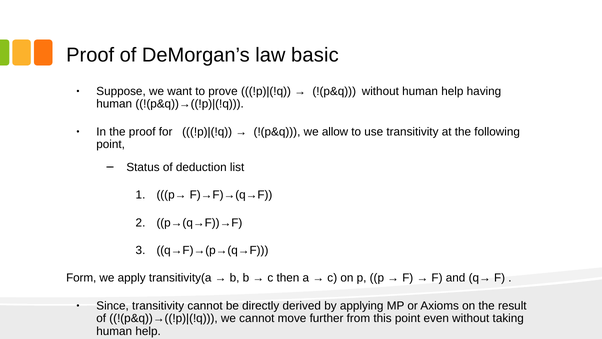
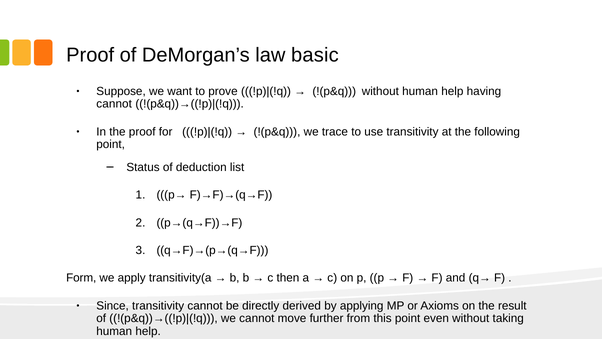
human at (114, 104): human -> cannot
allow: allow -> trace
